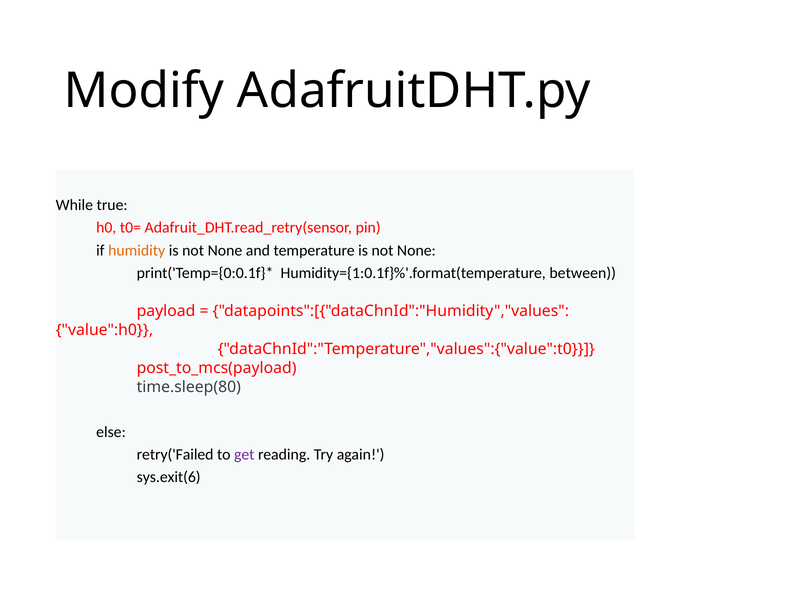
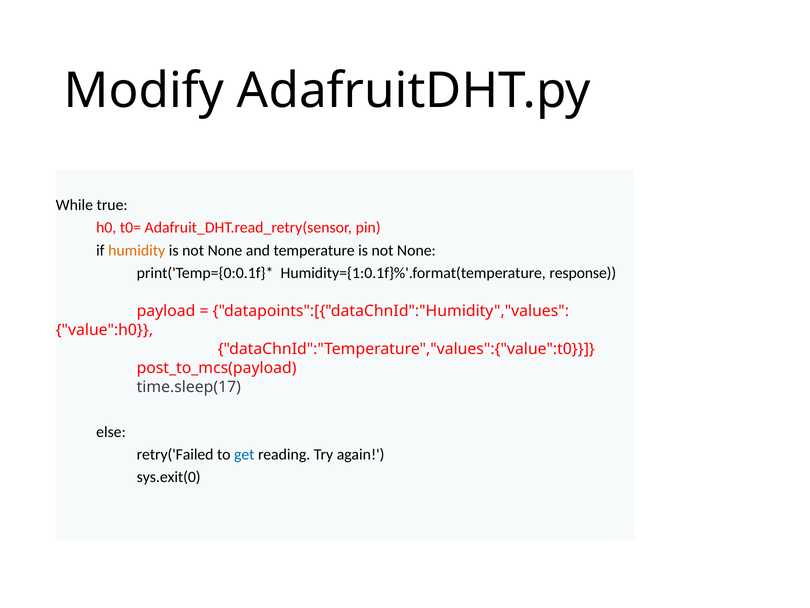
between: between -> response
time.sleep(80: time.sleep(80 -> time.sleep(17
get colour: purple -> blue
sys.exit(6: sys.exit(6 -> sys.exit(0
